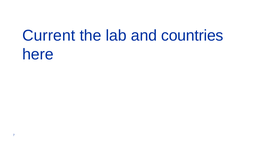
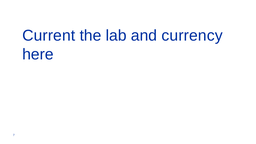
countries: countries -> currency
